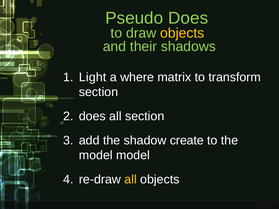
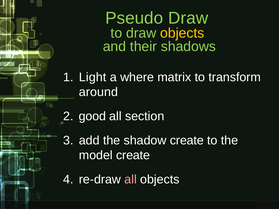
Pseudo Does: Does -> Draw
section at (99, 92): section -> around
does at (92, 116): does -> good
model model: model -> create
all at (131, 180) colour: yellow -> pink
